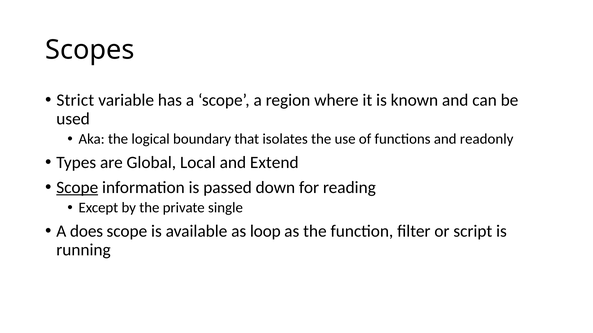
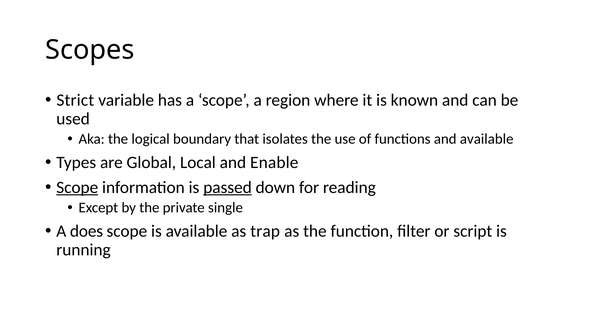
and readonly: readonly -> available
Extend: Extend -> Enable
passed underline: none -> present
loop: loop -> trap
